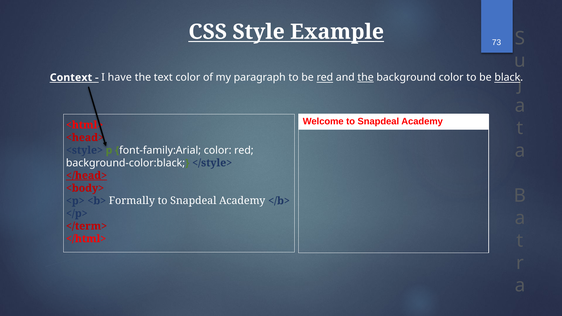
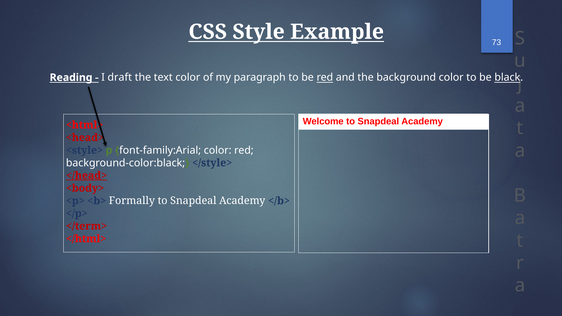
Context: Context -> Reading
have: have -> draft
the at (366, 78) underline: present -> none
